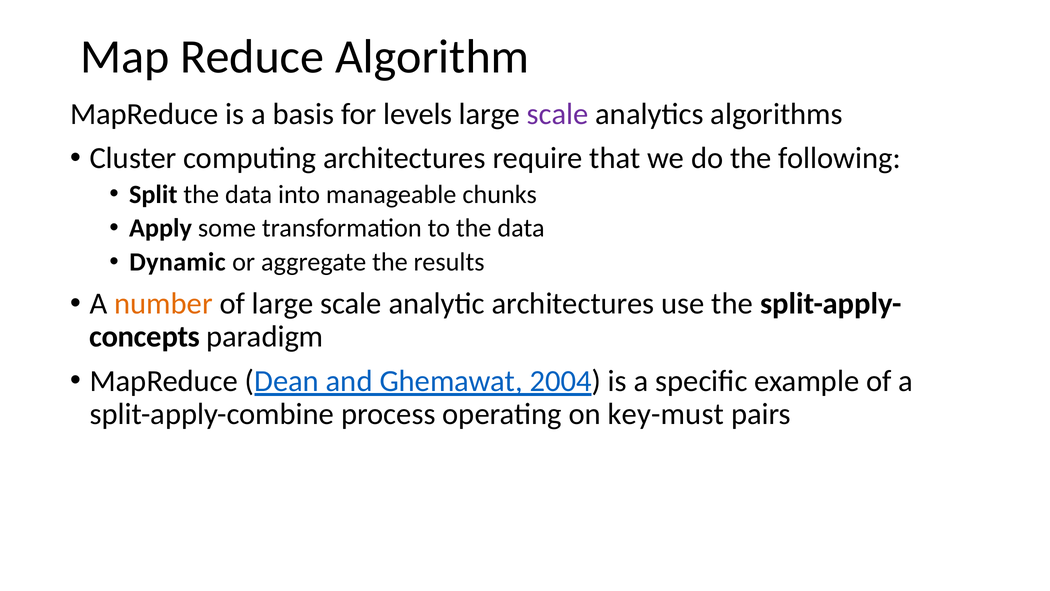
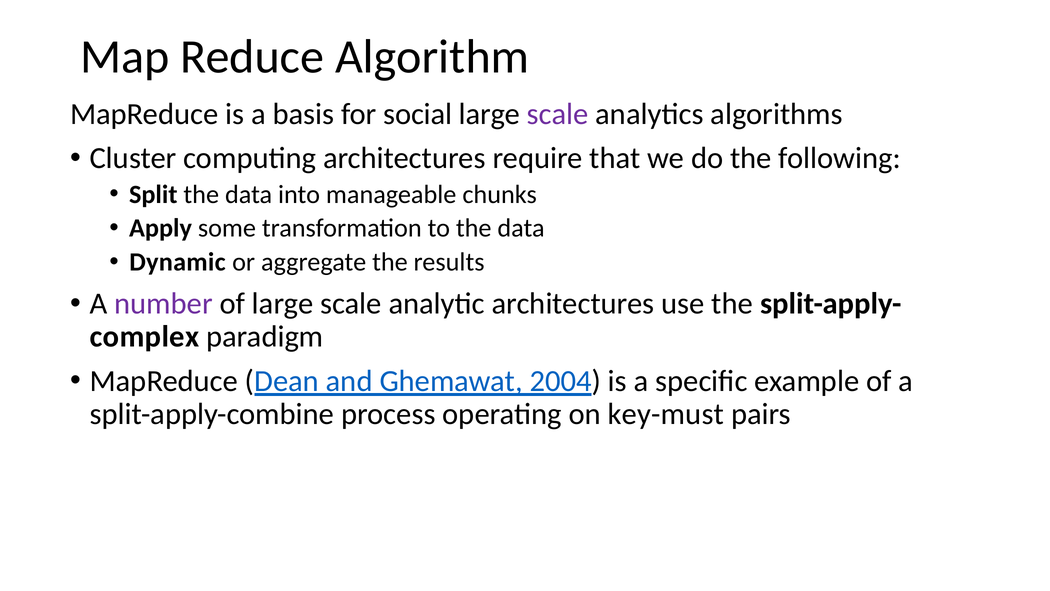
levels: levels -> social
number colour: orange -> purple
concepts: concepts -> complex
